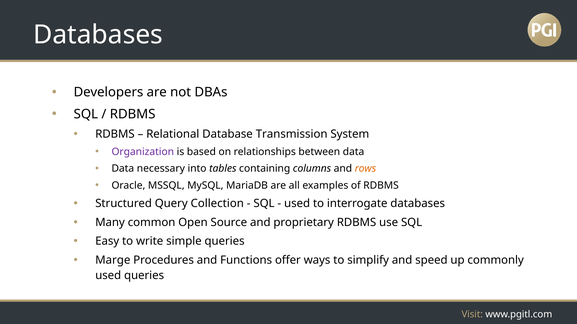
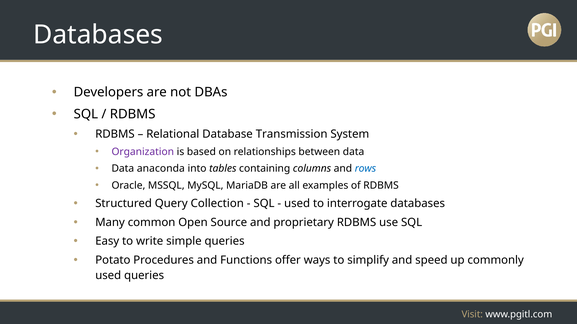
necessary: necessary -> anaconda
rows colour: orange -> blue
Marge: Marge -> Potato
